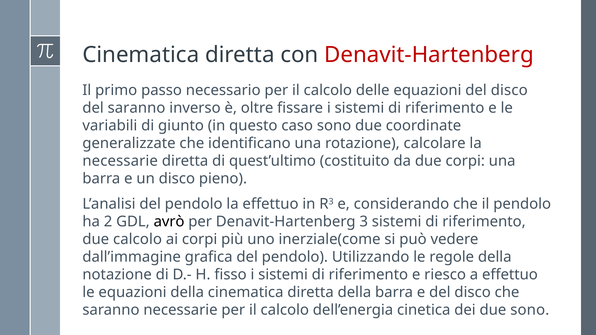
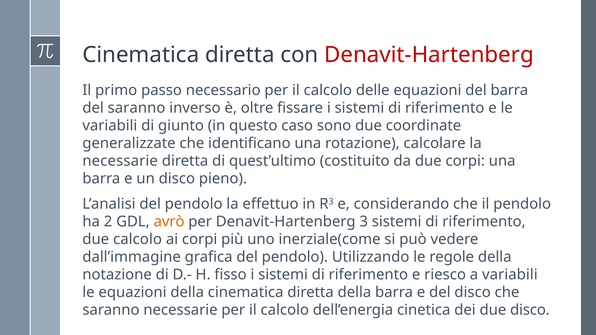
equazioni del disco: disco -> barra
avrò colour: black -> orange
a effettuo: effettuo -> variabili
due sono: sono -> disco
